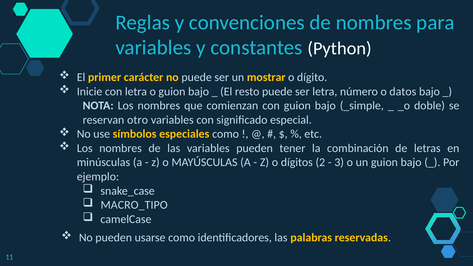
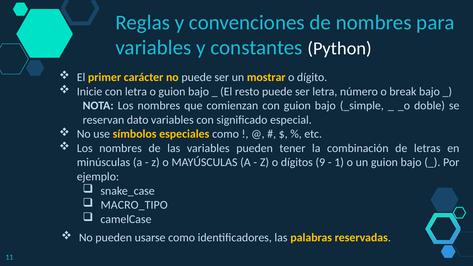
datos: datos -> break
otro: otro -> dato
2: 2 -> 9
3: 3 -> 1
